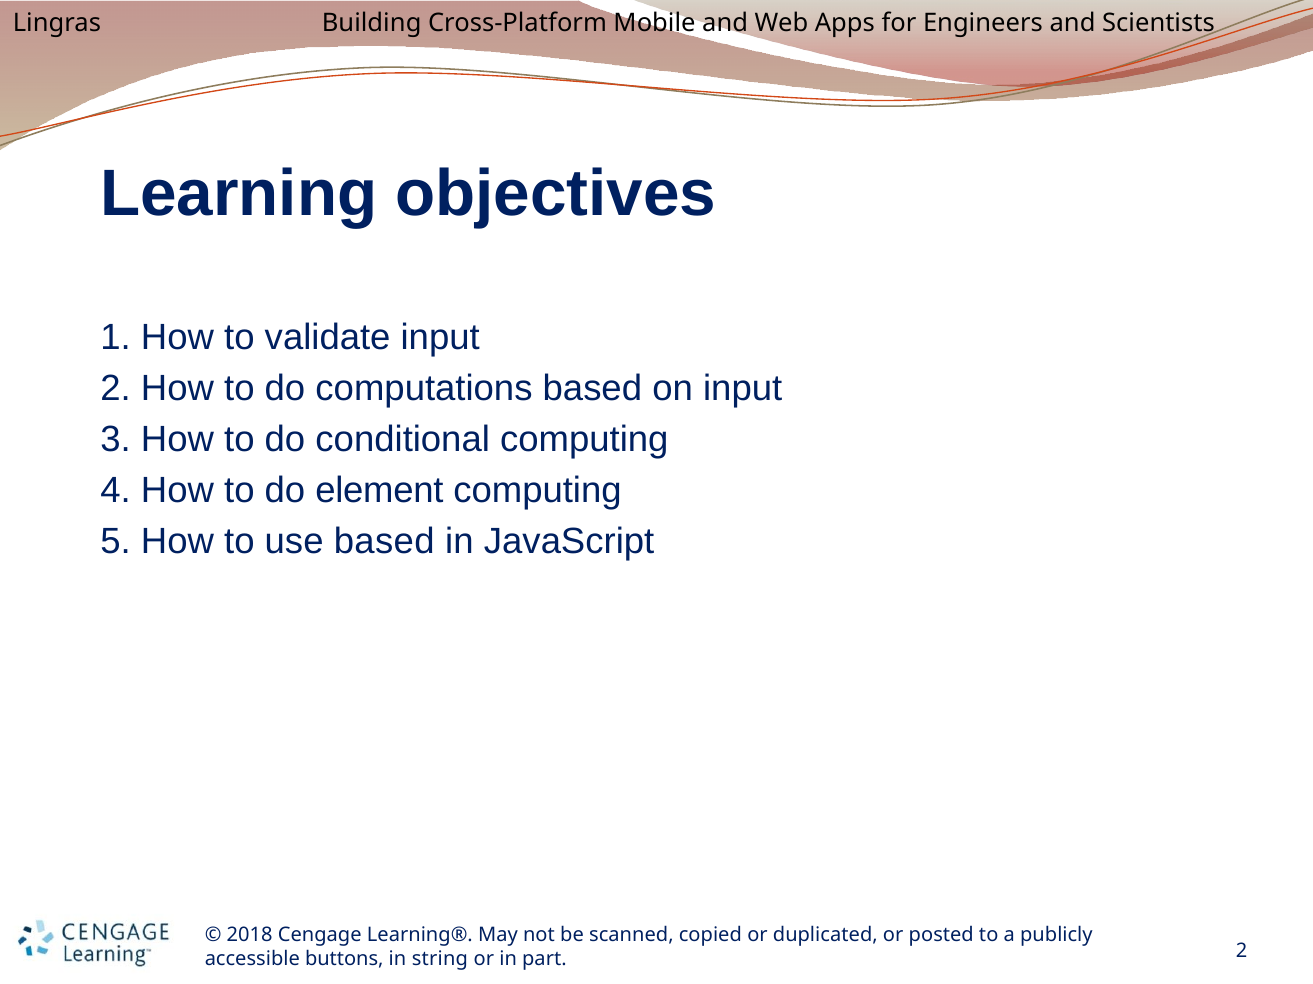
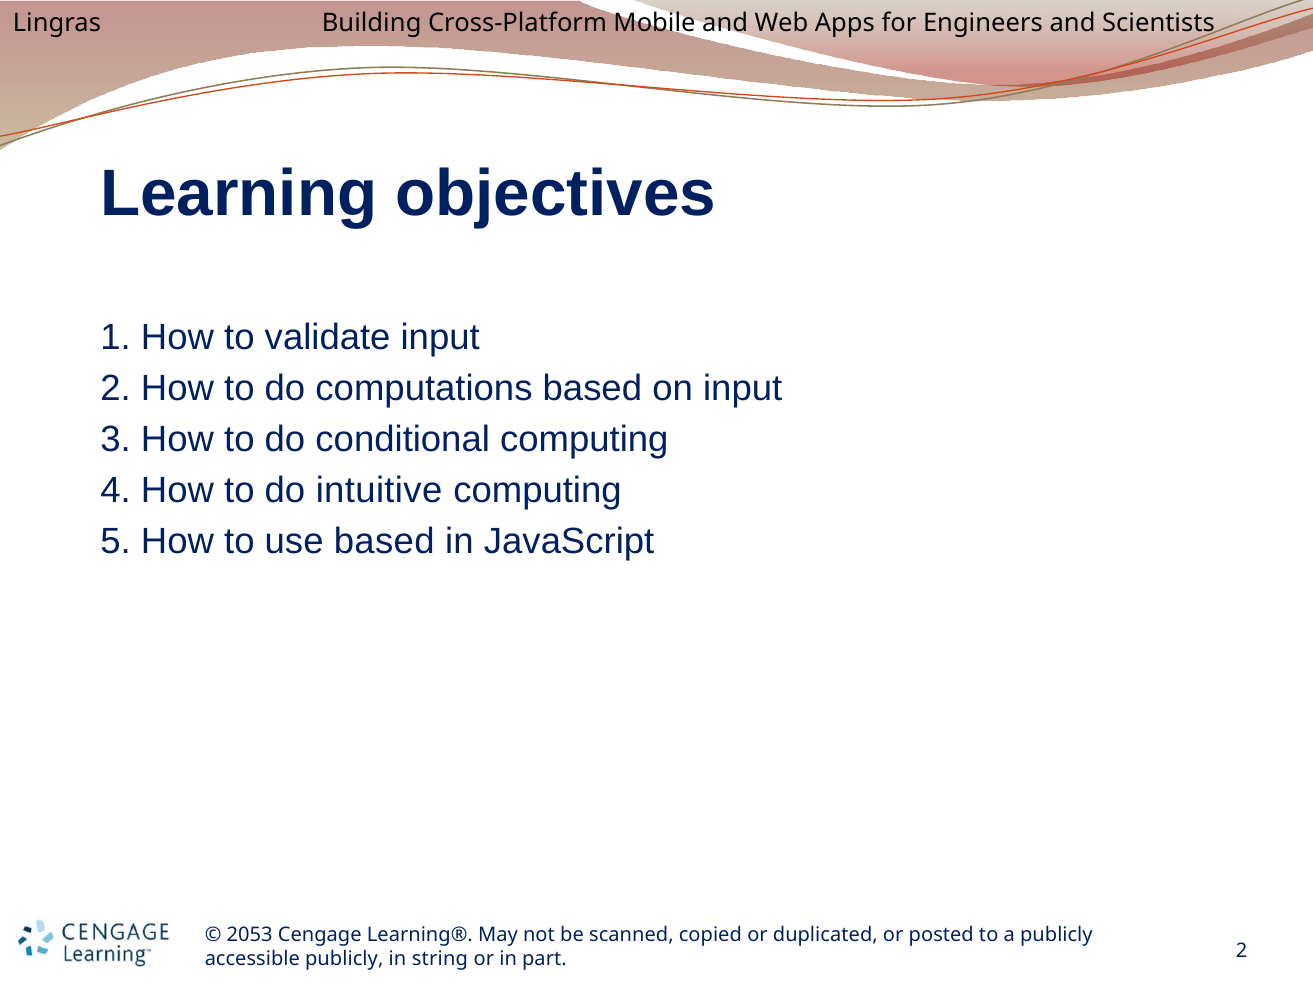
element: element -> intuitive
2018: 2018 -> 2053
accessible buttons: buttons -> publicly
